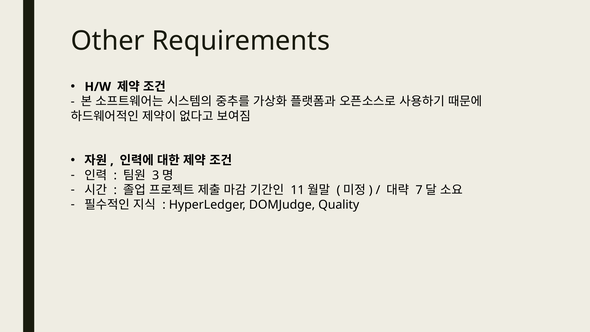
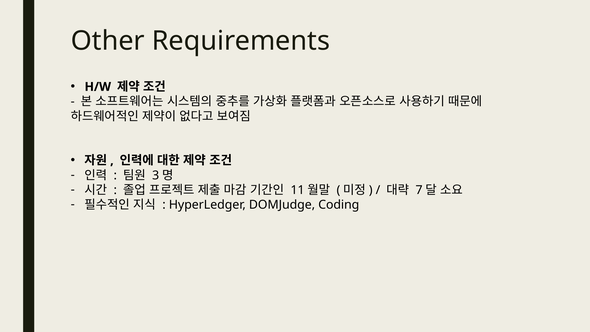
Quality: Quality -> Coding
